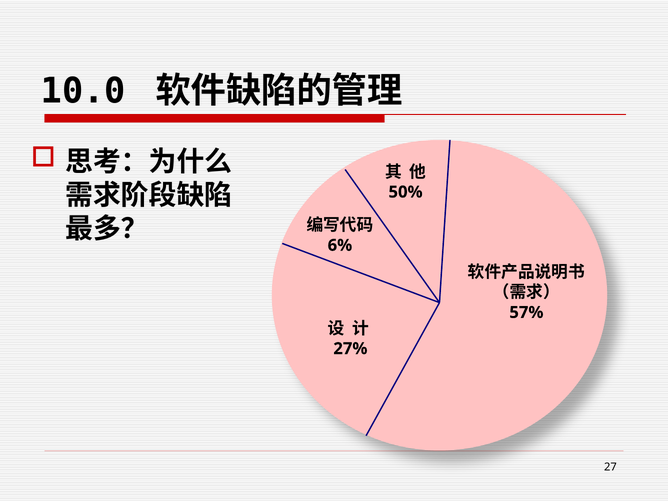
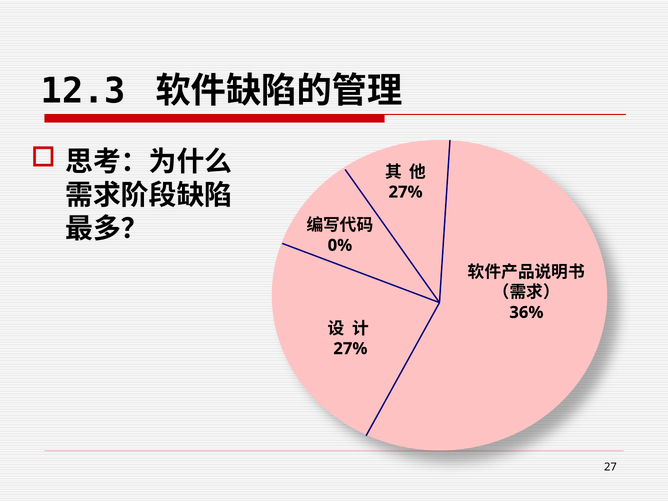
10.0: 10.0 -> 12.3
50% at (406, 192): 50% -> 27%
6%: 6% -> 0%
57%: 57% -> 36%
